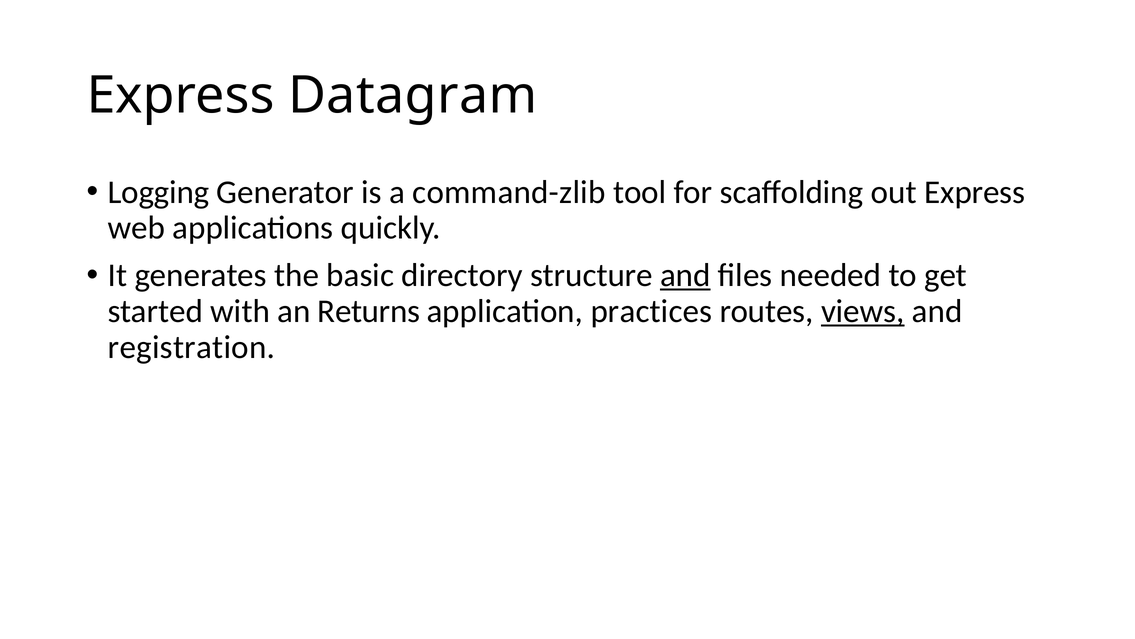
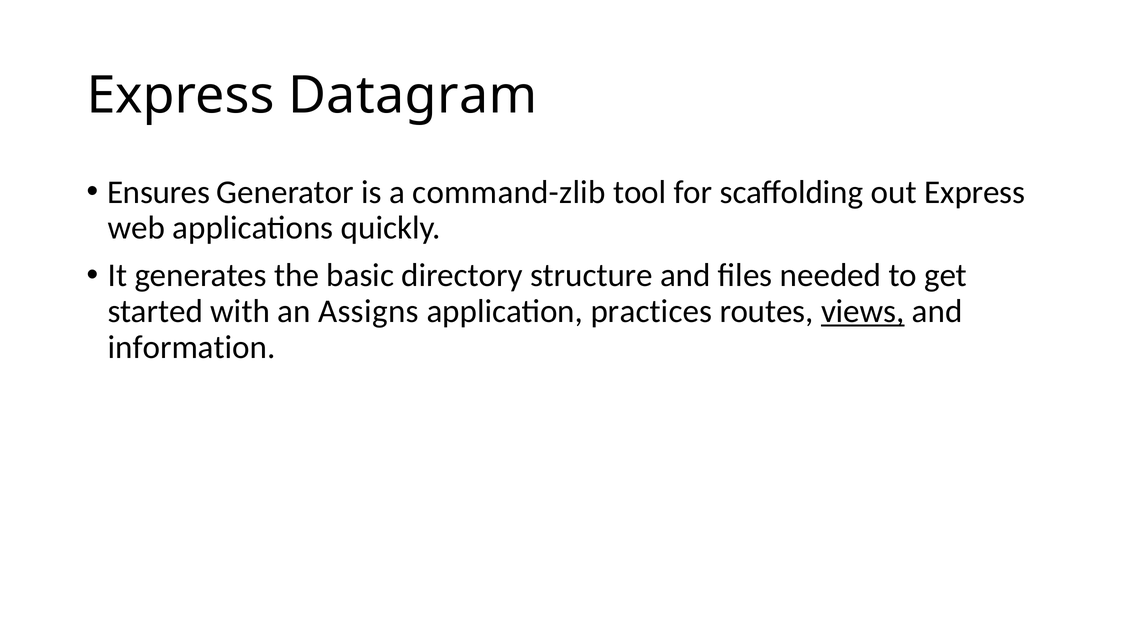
Logging: Logging -> Ensures
and at (685, 275) underline: present -> none
Returns: Returns -> Assigns
registration: registration -> information
